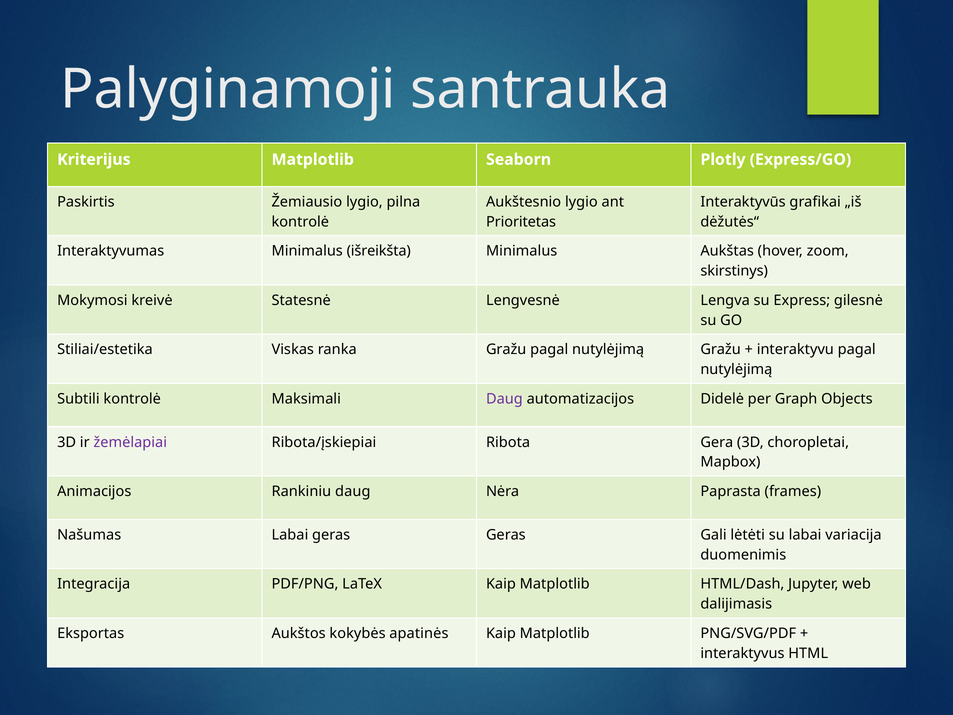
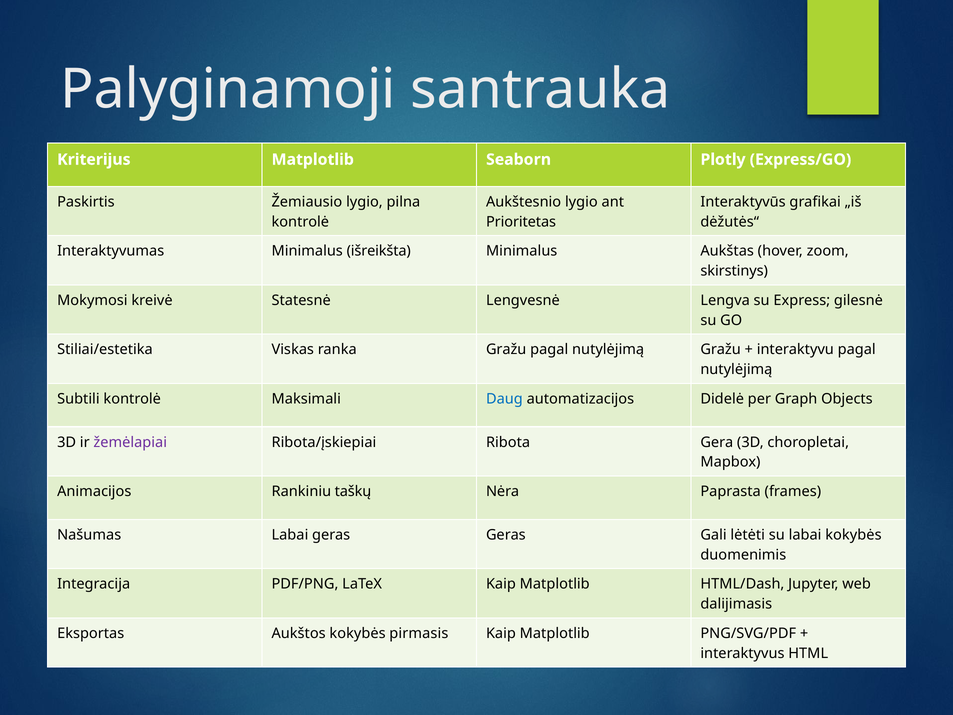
Daug at (504, 399) colour: purple -> blue
Rankiniu daug: daug -> taškų
labai variacija: variacija -> kokybės
apatinės: apatinės -> pirmasis
